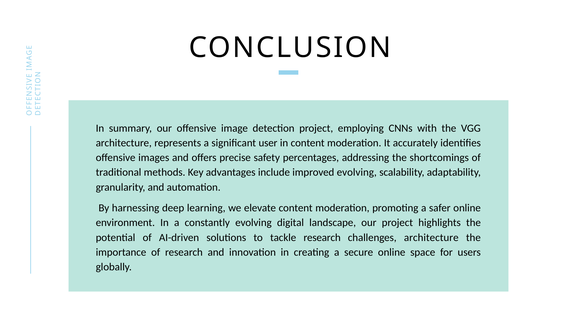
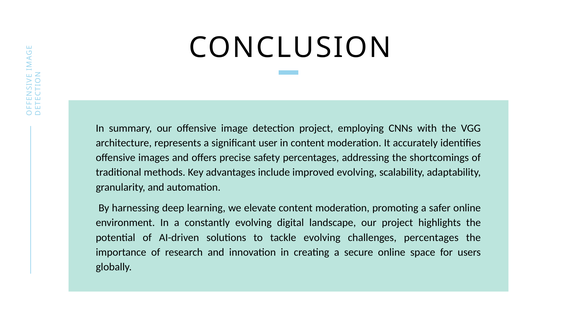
tackle research: research -> evolving
challenges architecture: architecture -> percentages
